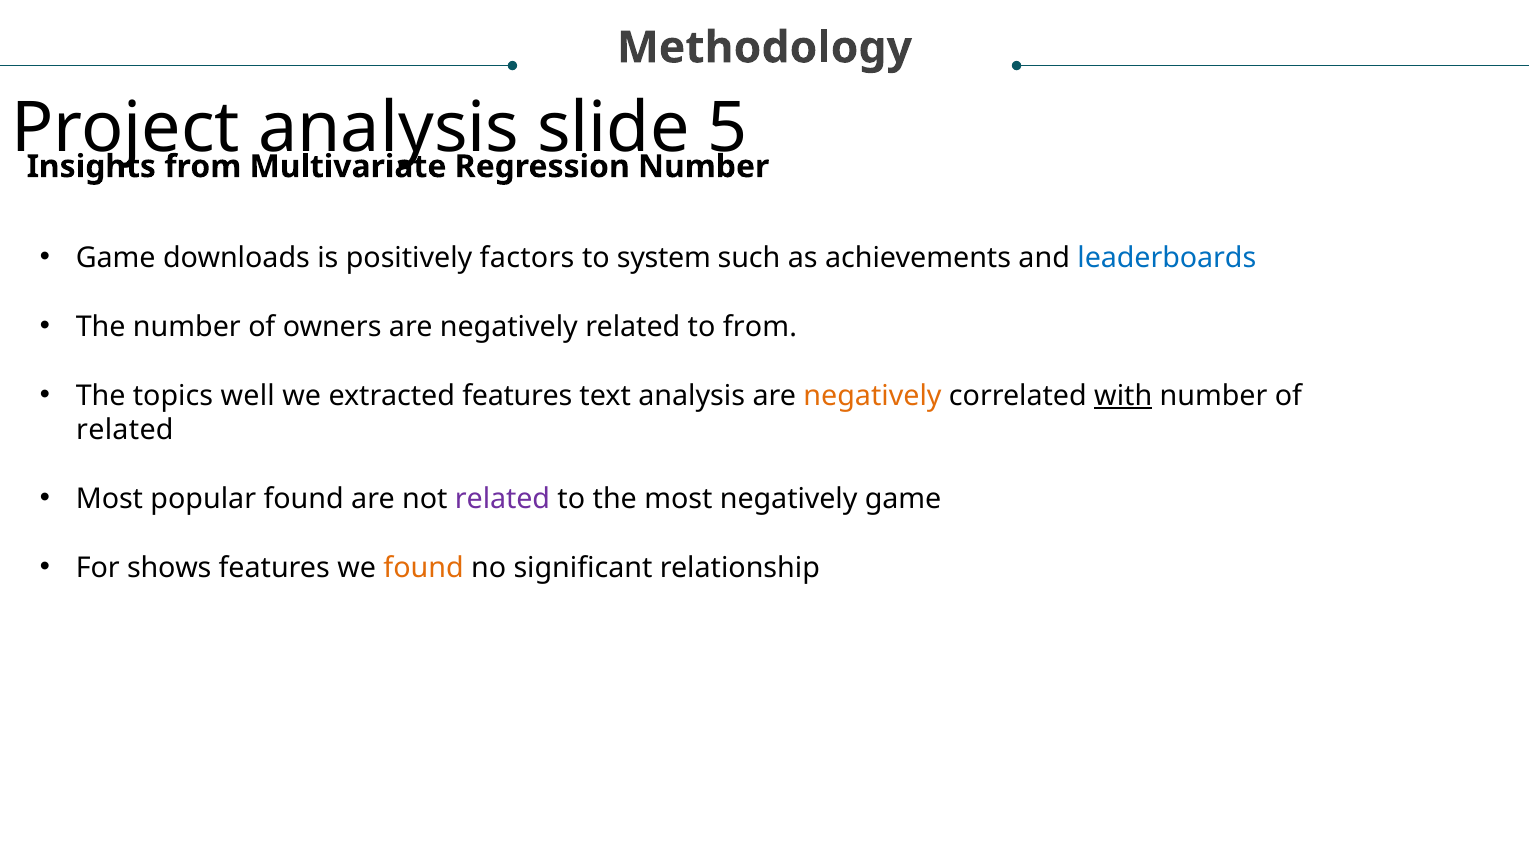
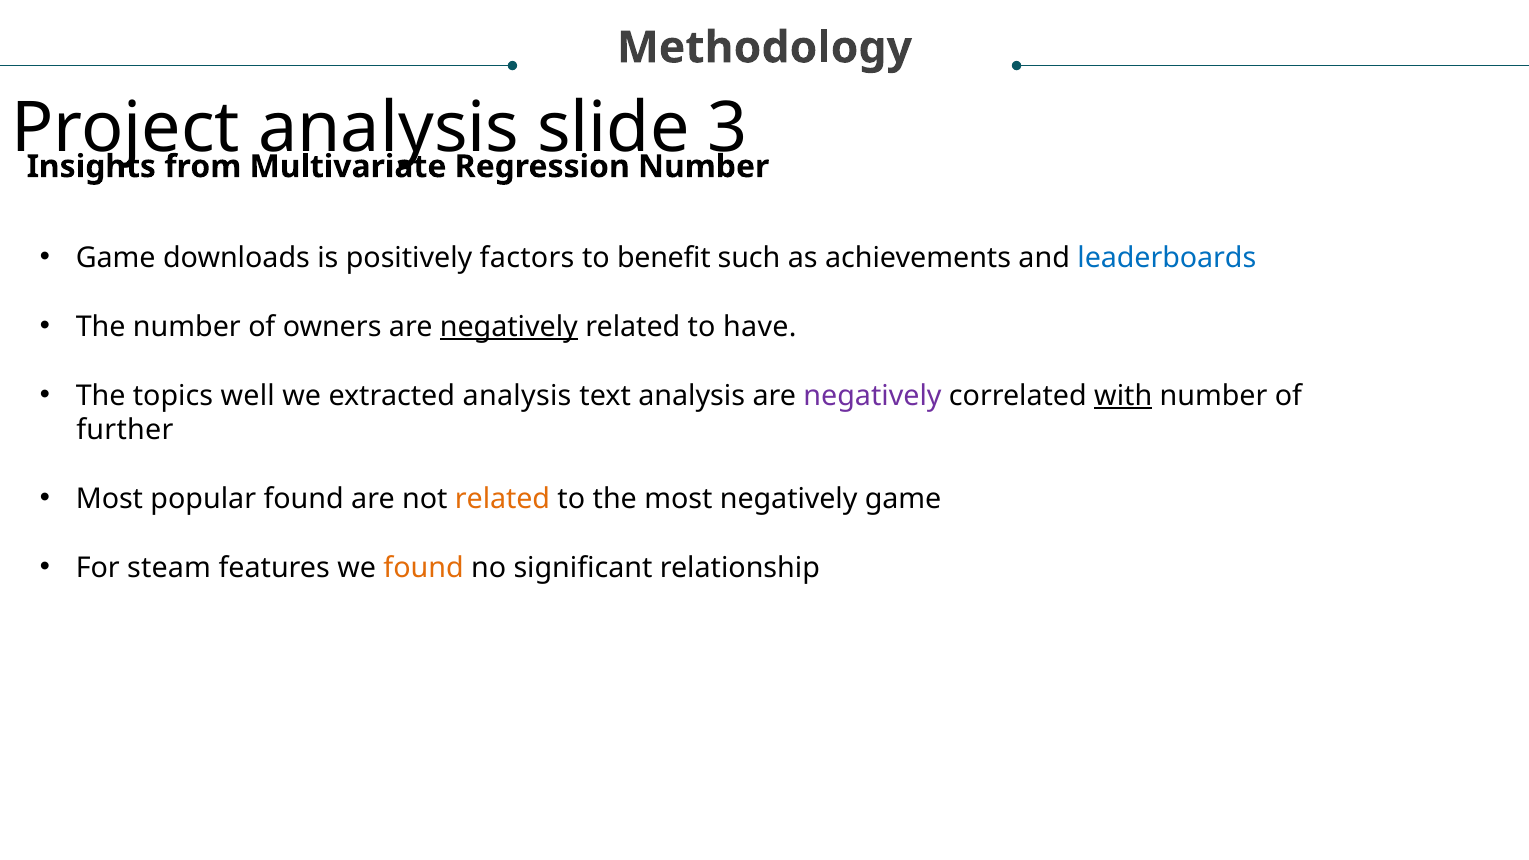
5: 5 -> 3
system: system -> benefit
negatively at (509, 327) underline: none -> present
to from: from -> have
extracted features: features -> analysis
negatively at (872, 396) colour: orange -> purple
related at (125, 430): related -> further
related at (503, 499) colour: purple -> orange
shows: shows -> steam
